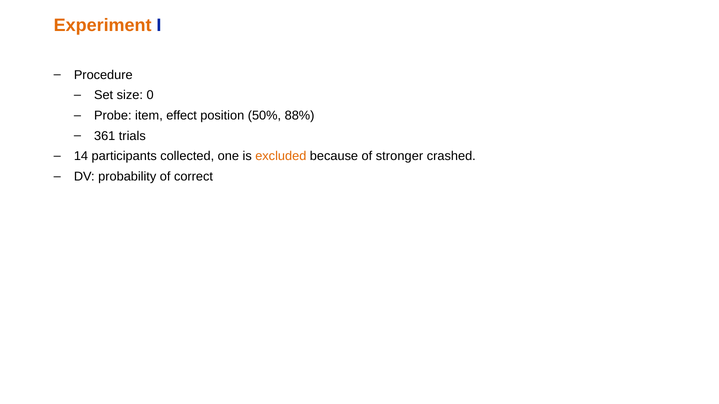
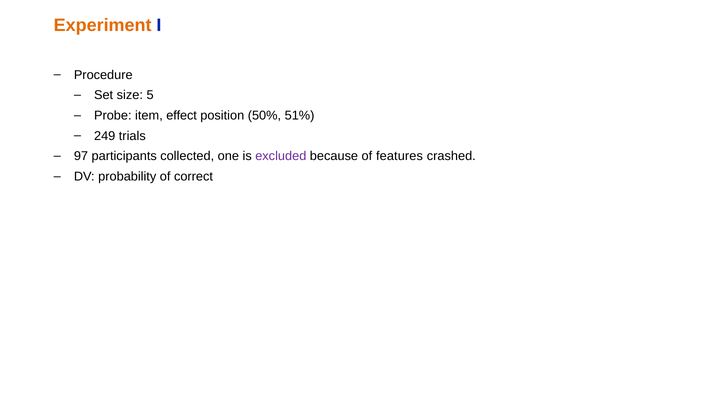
0: 0 -> 5
88%: 88% -> 51%
361: 361 -> 249
14: 14 -> 97
excluded colour: orange -> purple
stronger: stronger -> features
